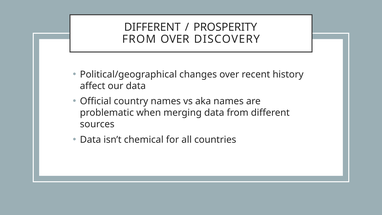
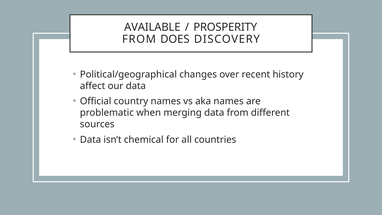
DIFFERENT at (152, 27): DIFFERENT -> AVAILABLE
FROM OVER: OVER -> DOES
